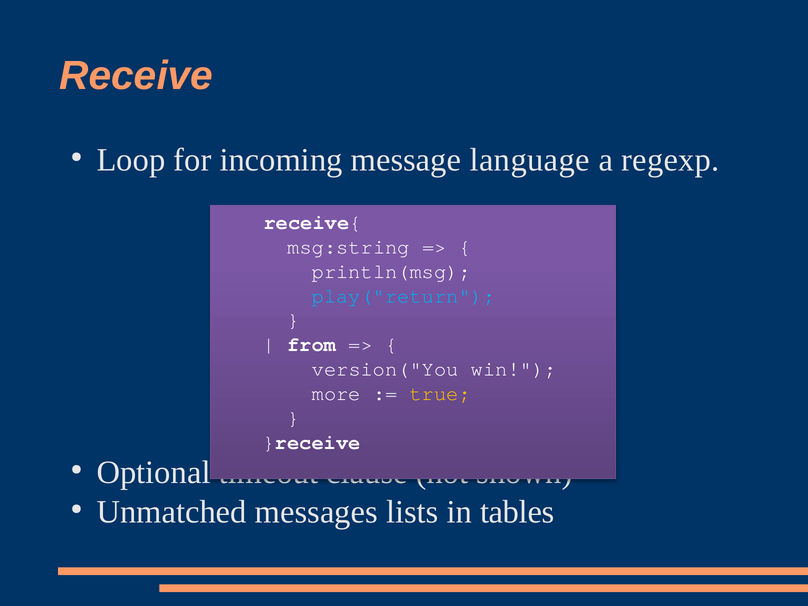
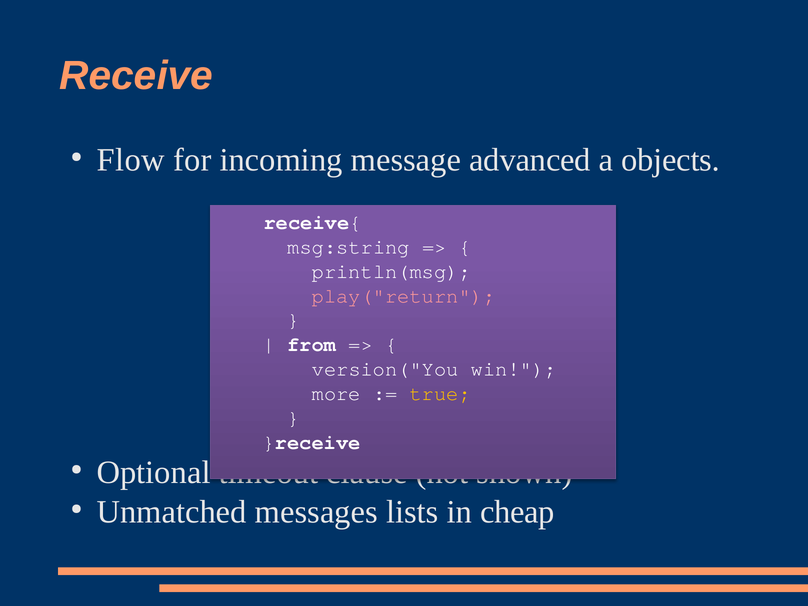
Loop: Loop -> Flow
language: language -> advanced
regexp: regexp -> objects
play("return colour: light blue -> pink
tables: tables -> cheap
